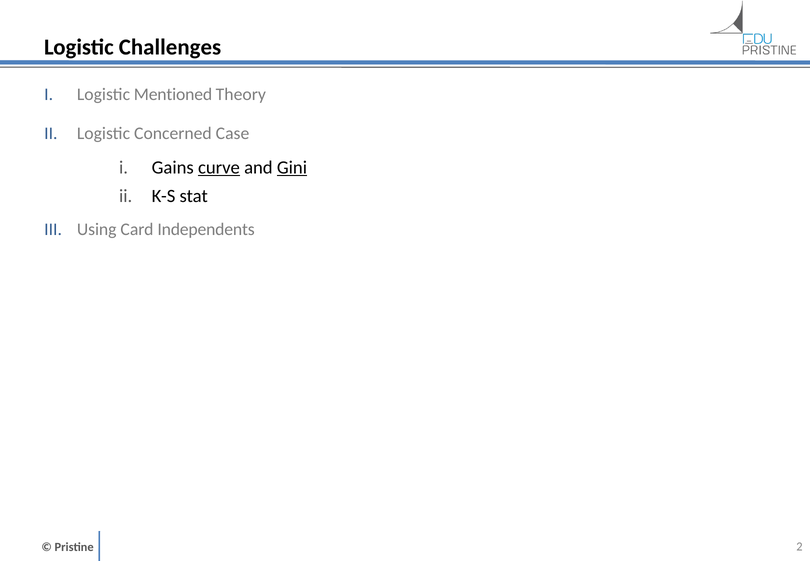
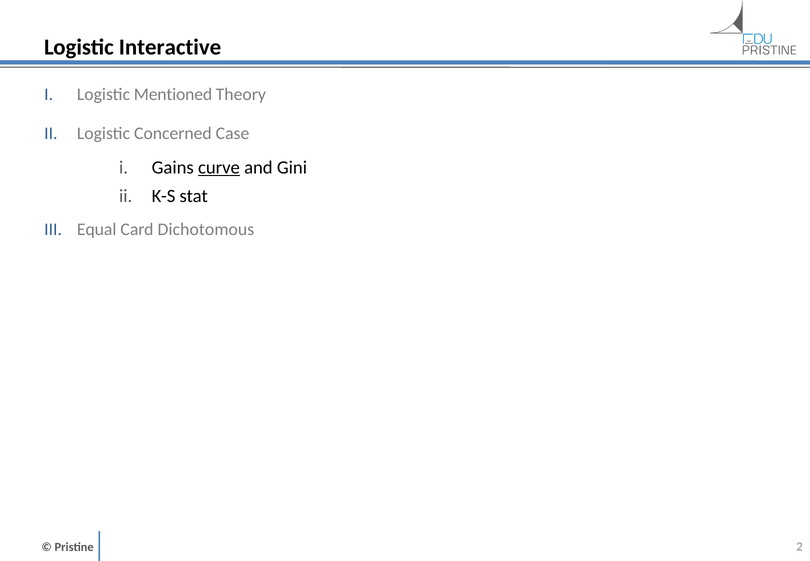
Challenges: Challenges -> Interactive
Gini underline: present -> none
Using: Using -> Equal
Independents: Independents -> Dichotomous
